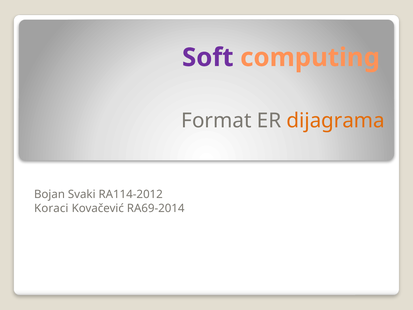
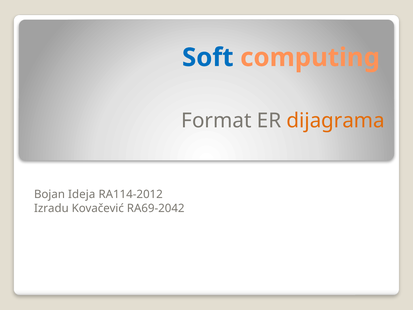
Soft colour: purple -> blue
Svaki: Svaki -> Ideja
Koraci: Koraci -> Izradu
RA69-2014: RA69-2014 -> RA69-2042
